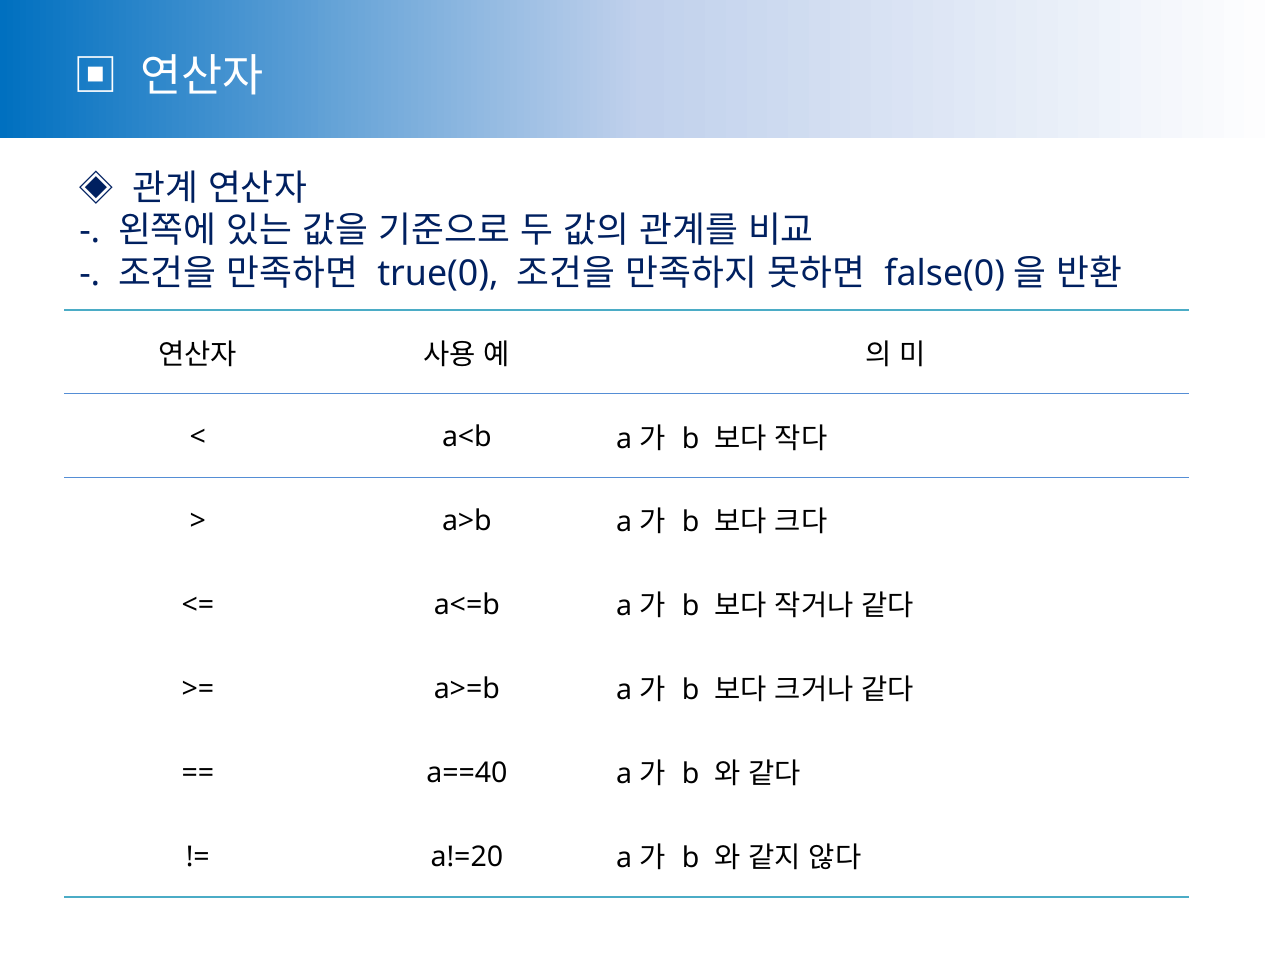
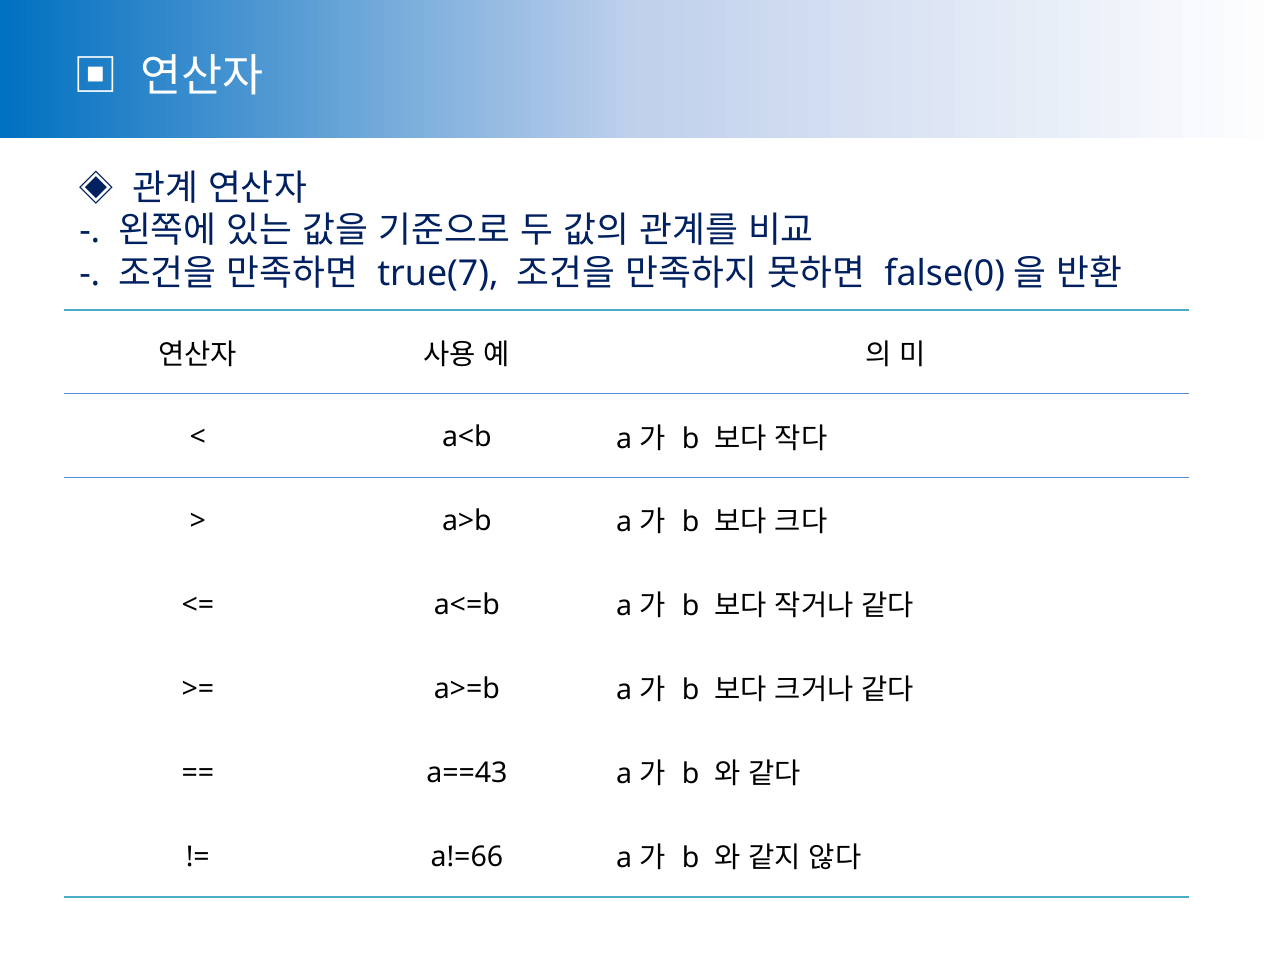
true(0: true(0 -> true(7
a==40: a==40 -> a==43
a!=20: a!=20 -> a!=66
